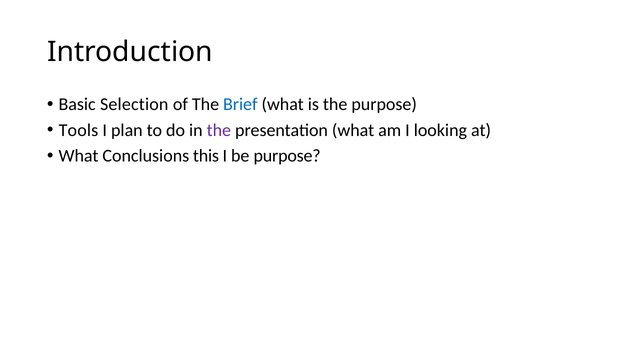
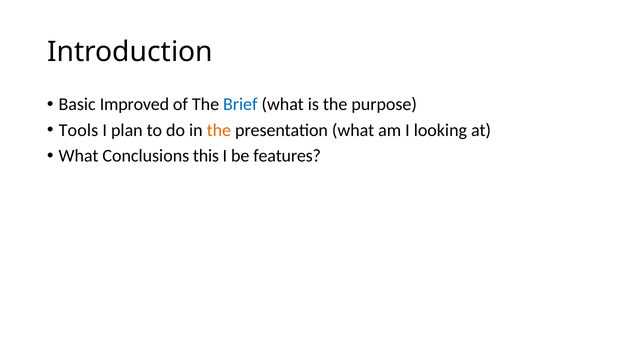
Selection: Selection -> Improved
the at (219, 130) colour: purple -> orange
be purpose: purpose -> features
